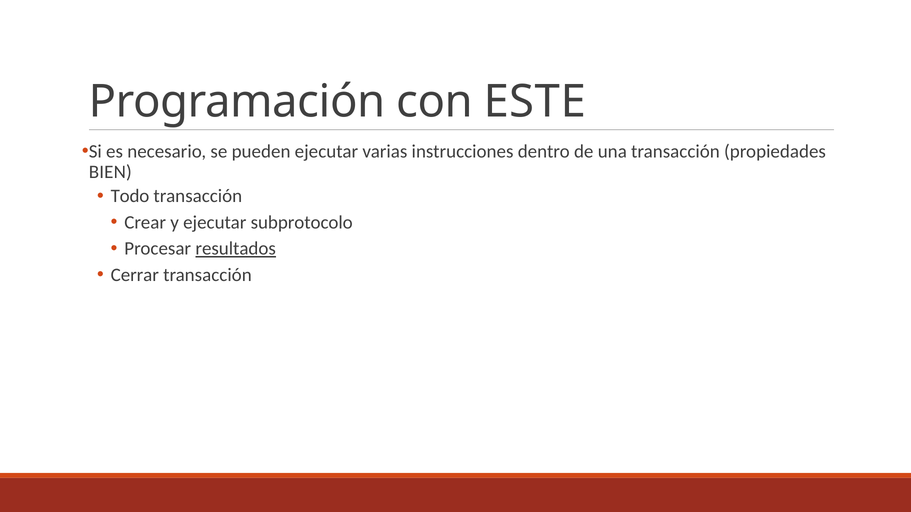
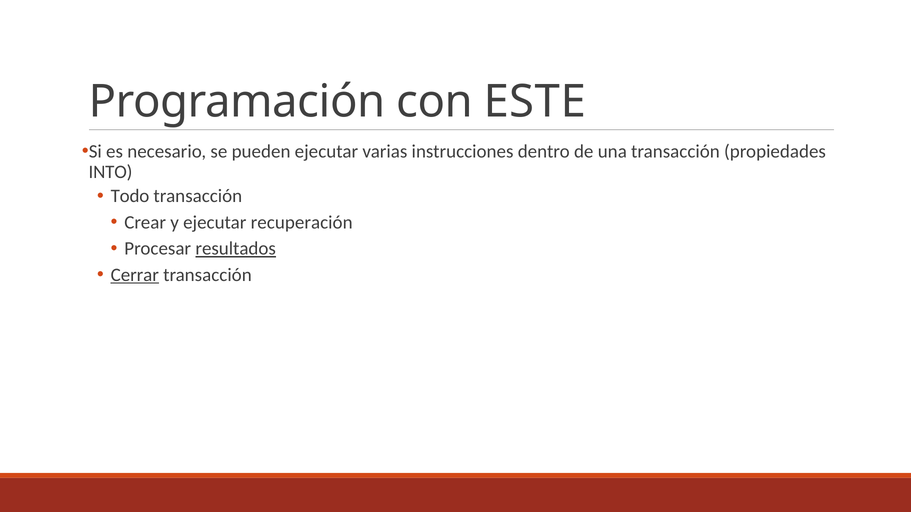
BIEN: BIEN -> INTO
subprotocolo: subprotocolo -> recuperación
Cerrar underline: none -> present
